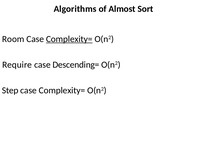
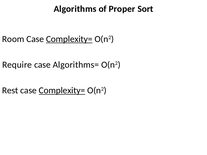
Almost: Almost -> Proper
Descending=: Descending= -> Algorithms=
Step: Step -> Rest
Complexity= at (62, 91) underline: none -> present
